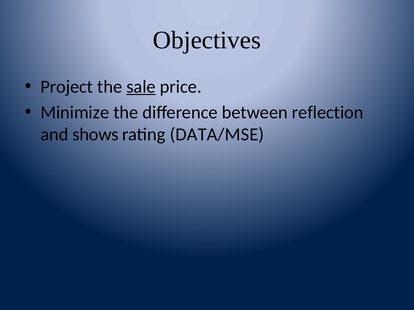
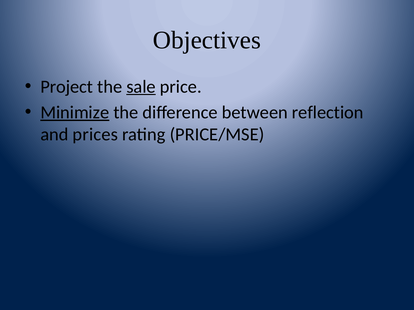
Minimize underline: none -> present
shows: shows -> prices
DATA/MSE: DATA/MSE -> PRICE/MSE
